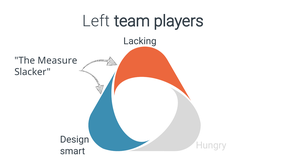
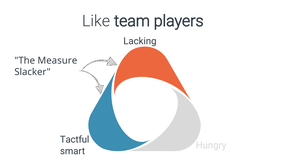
Left: Left -> Like
Design: Design -> Tactful
